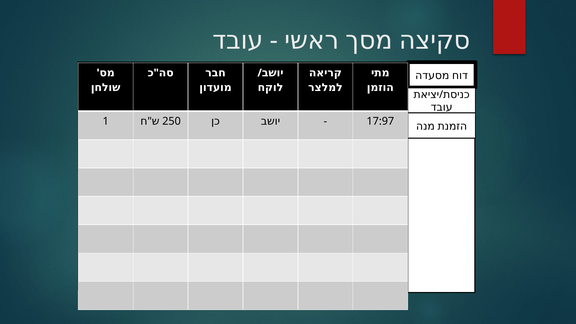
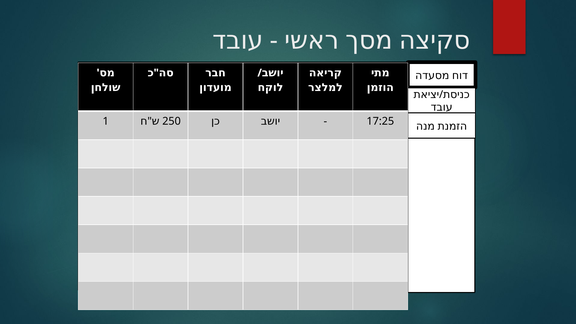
17:97: 17:97 -> 17:25
